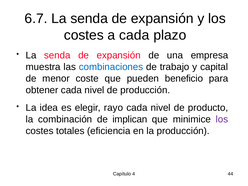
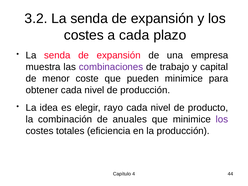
6.7: 6.7 -> 3.2
combinaciones colour: blue -> purple
pueden beneficio: beneficio -> minimice
implican: implican -> anuales
